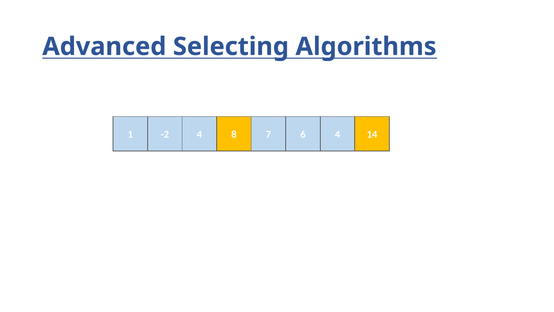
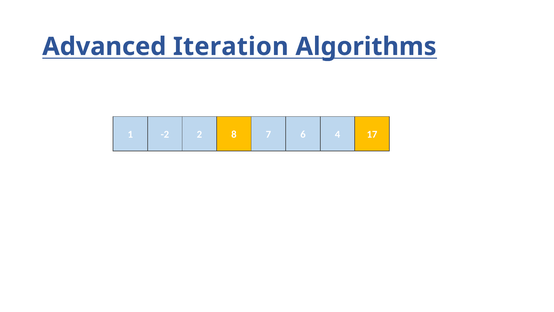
Selecting: Selecting -> Iteration
-2 4: 4 -> 2
14: 14 -> 17
